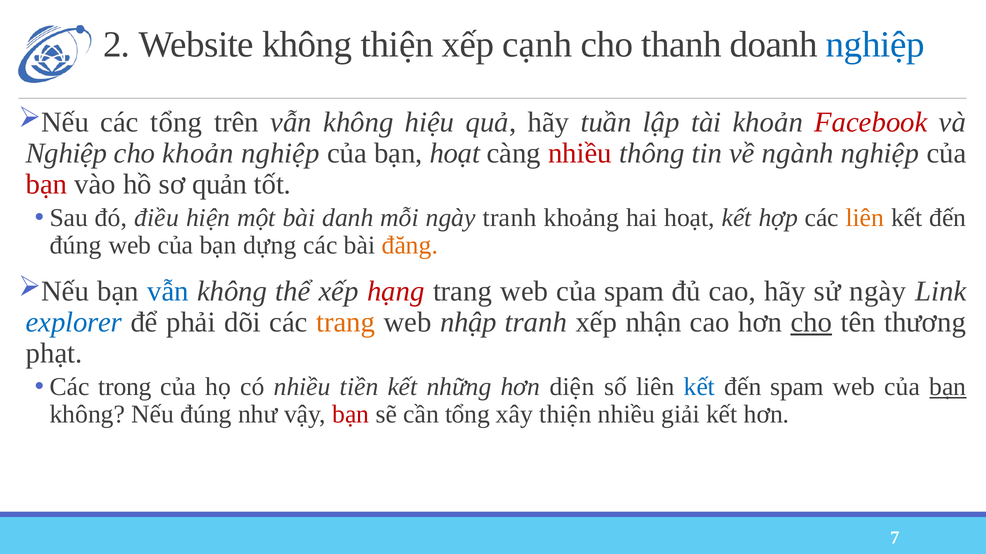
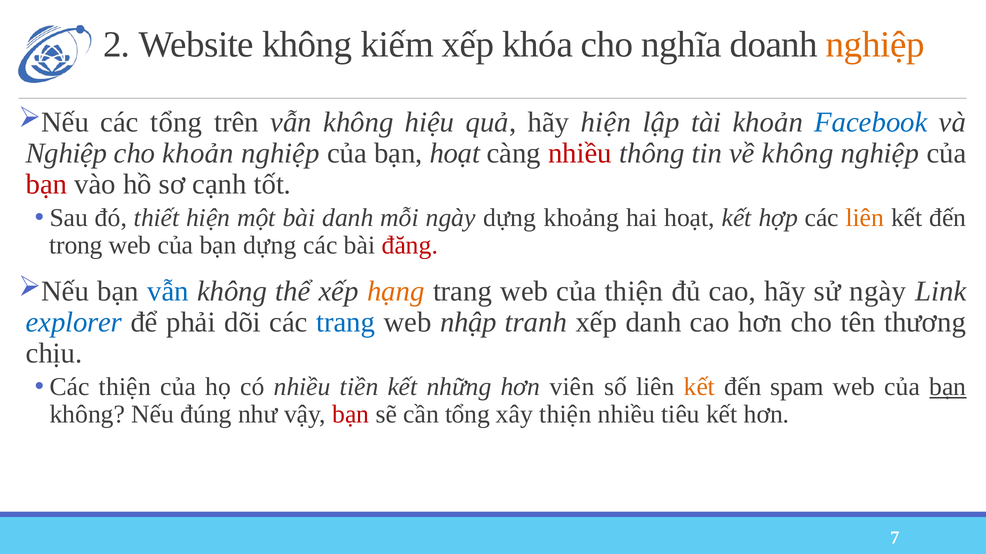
không thiện: thiện -> kiếm
cạnh: cạnh -> khóa
thanh: thanh -> nghĩa
nghiệp at (875, 45) colour: blue -> orange
hãy tuần: tuần -> hiện
Facebook colour: red -> blue
về ngành: ngành -> không
quản: quản -> cạnh
điều: điều -> thiết
ngày tranh: tranh -> dựng
đúng at (76, 246): đúng -> trong
đăng colour: orange -> red
hạng colour: red -> orange
của spam: spam -> thiện
trang at (346, 323) colour: orange -> blue
xếp nhận: nhận -> danh
cho at (811, 323) underline: present -> none
phạt: phạt -> chịu
Các trong: trong -> thiện
diện: diện -> viên
kết at (699, 387) colour: blue -> orange
giải: giải -> tiêu
